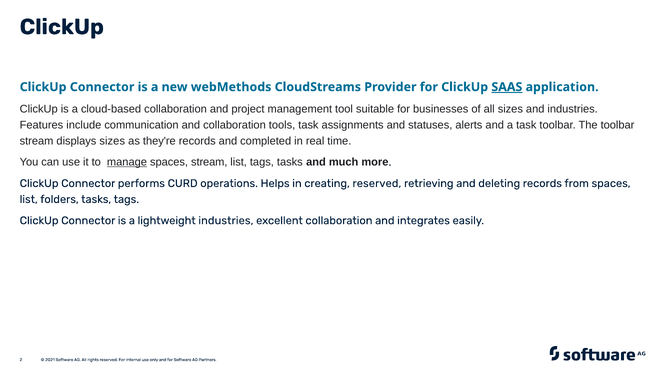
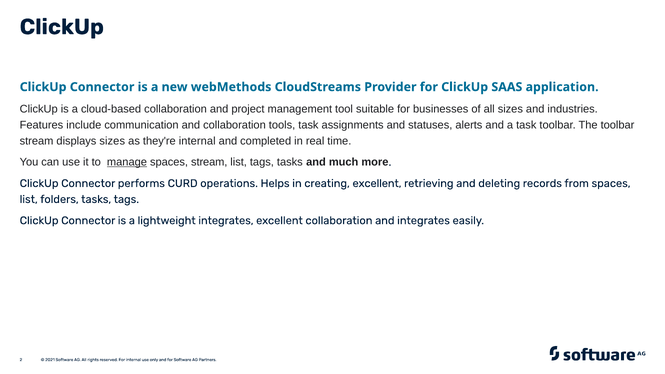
SAAS underline: present -> none
they're records: records -> internal
creating reserved: reserved -> excellent
lightweight industries: industries -> integrates
